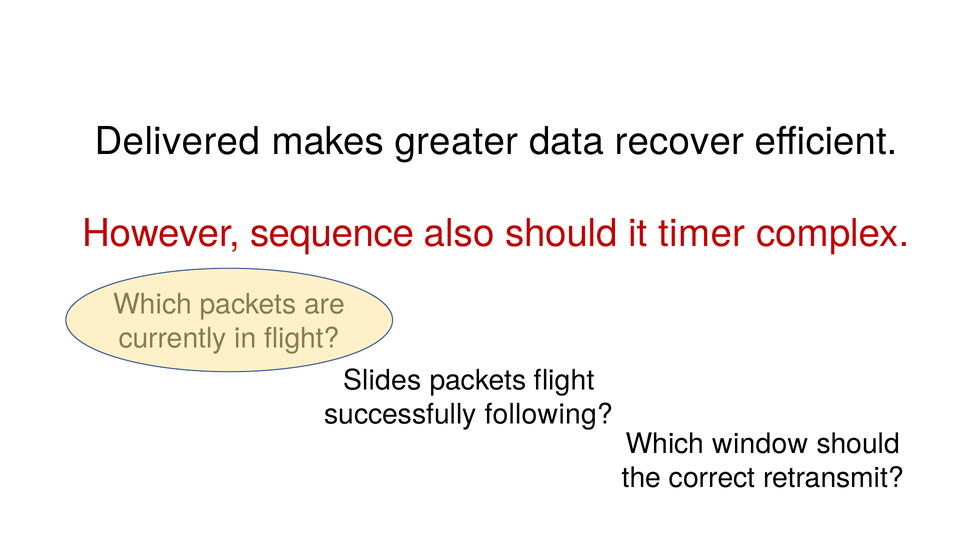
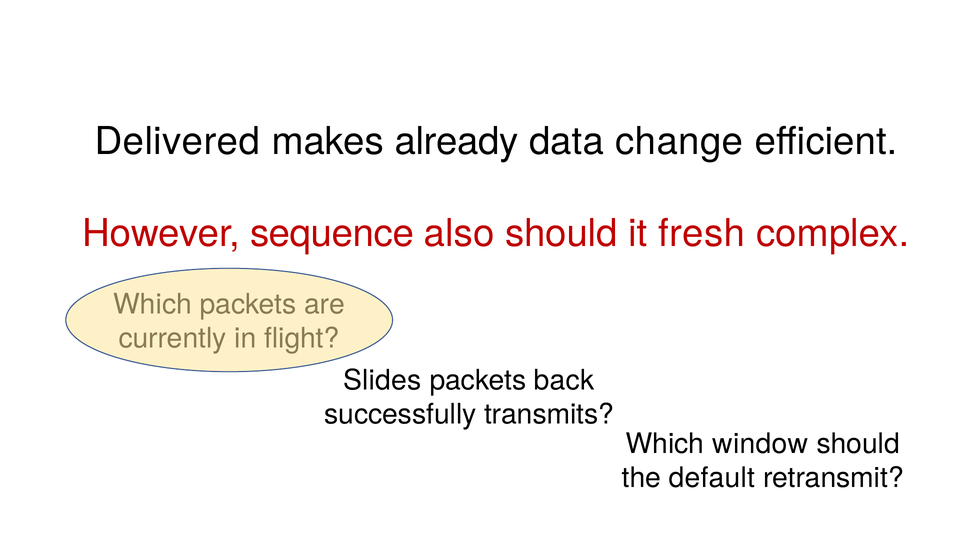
greater: greater -> already
recover: recover -> change
timer: timer -> fresh
packets flight: flight -> back
following: following -> transmits
correct: correct -> default
